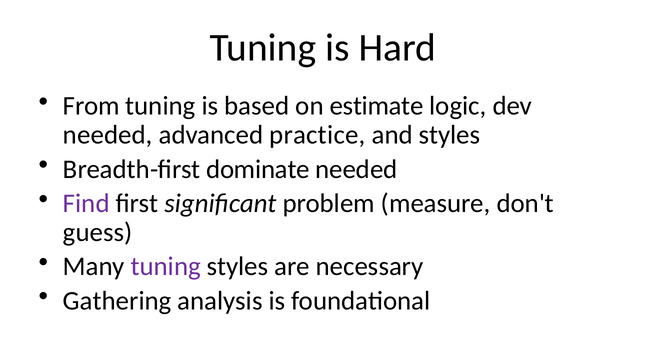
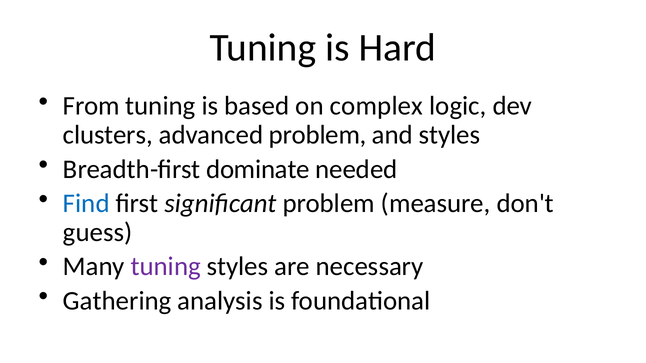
estimate: estimate -> complex
needed at (108, 135): needed -> clusters
advanced practice: practice -> problem
Find colour: purple -> blue
